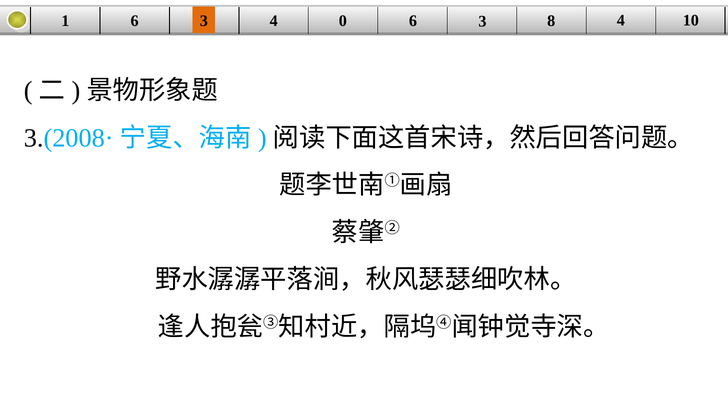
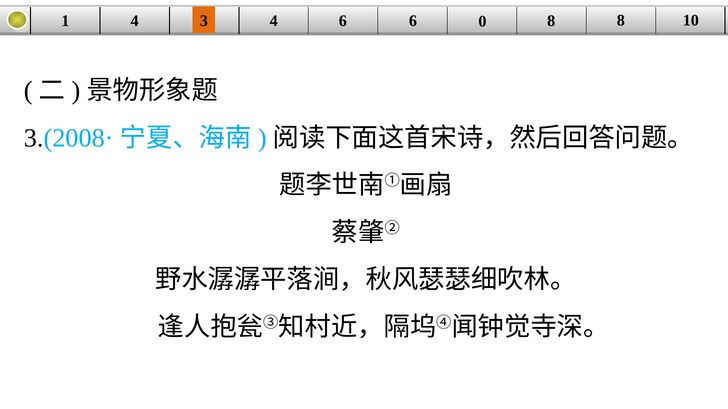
1 6: 6 -> 4
4 0: 0 -> 6
3 at (482, 21): 3 -> 0
8 4: 4 -> 8
